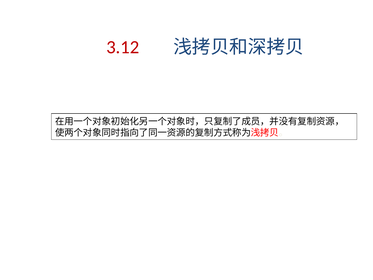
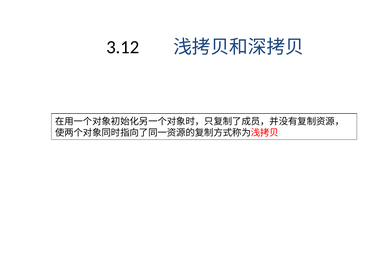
3.12 colour: red -> black
